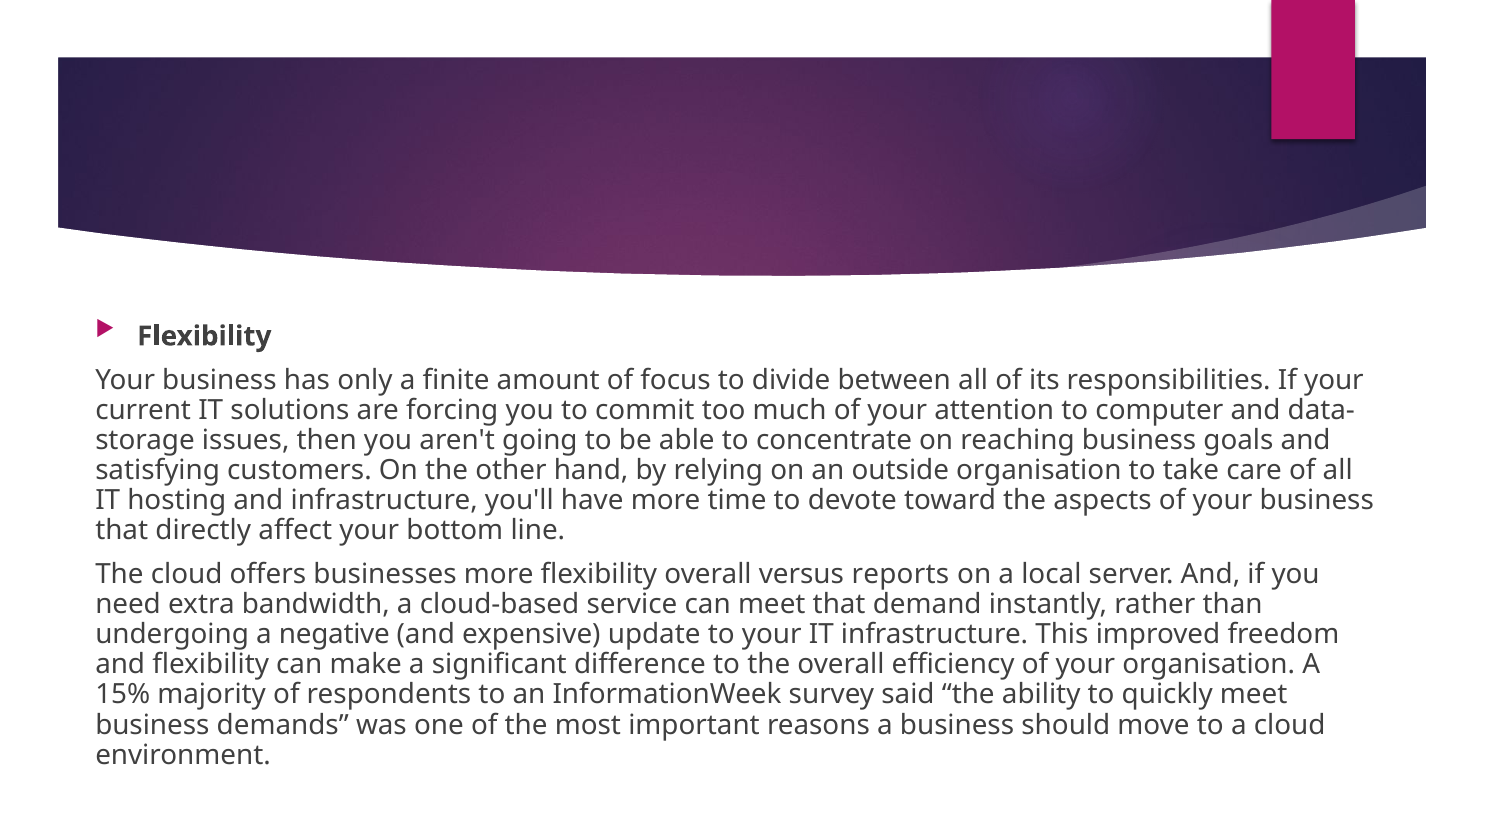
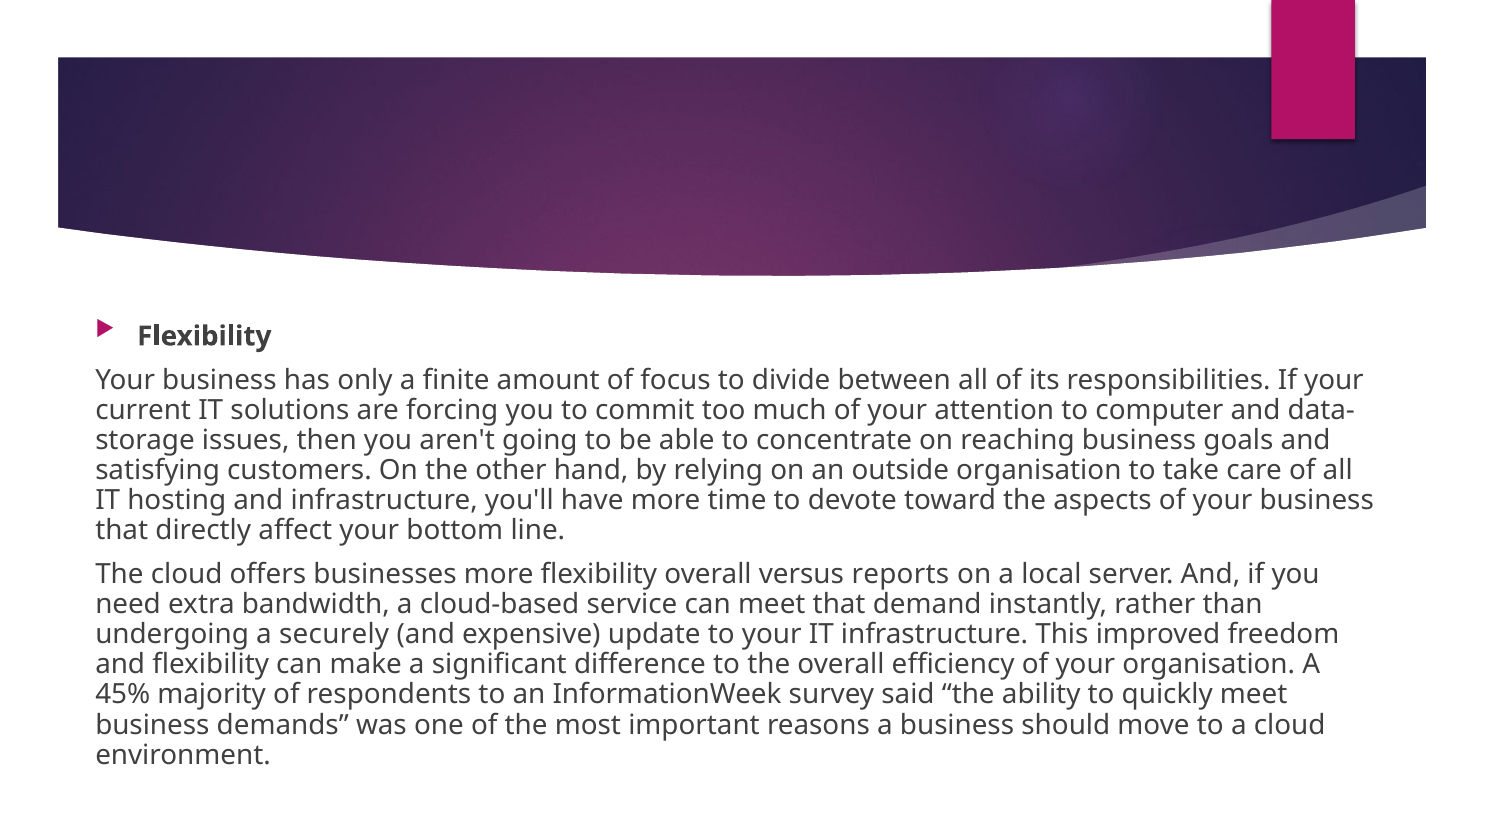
negative: negative -> securely
15%: 15% -> 45%
